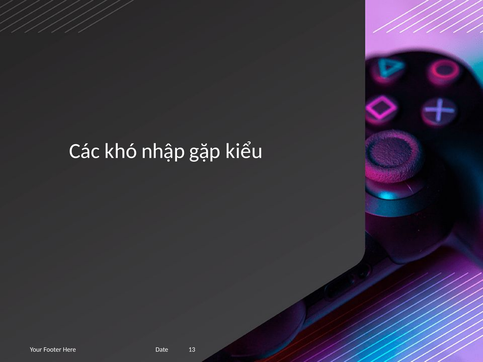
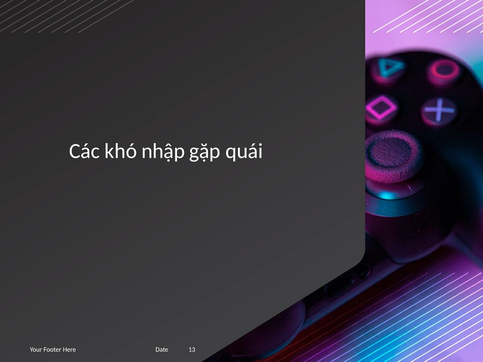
kiểu: kiểu -> quái
